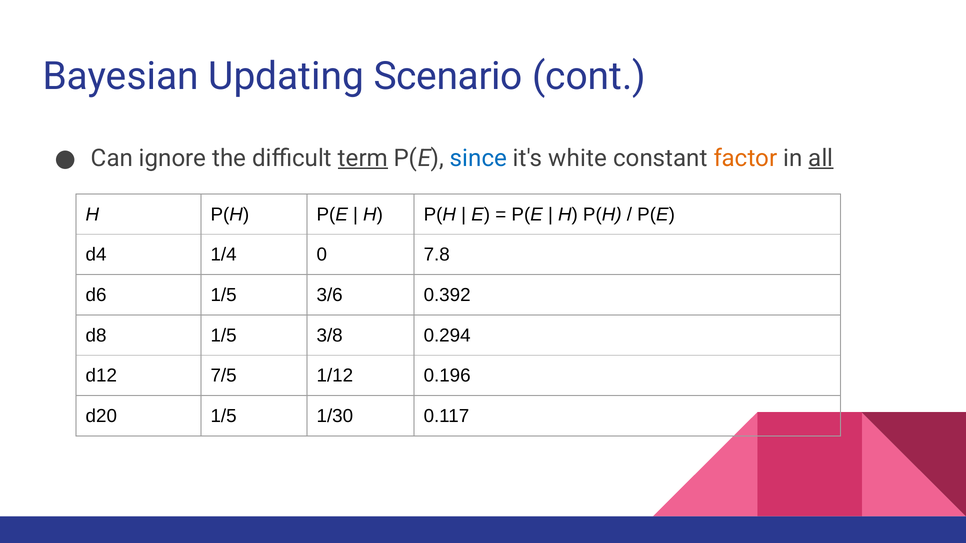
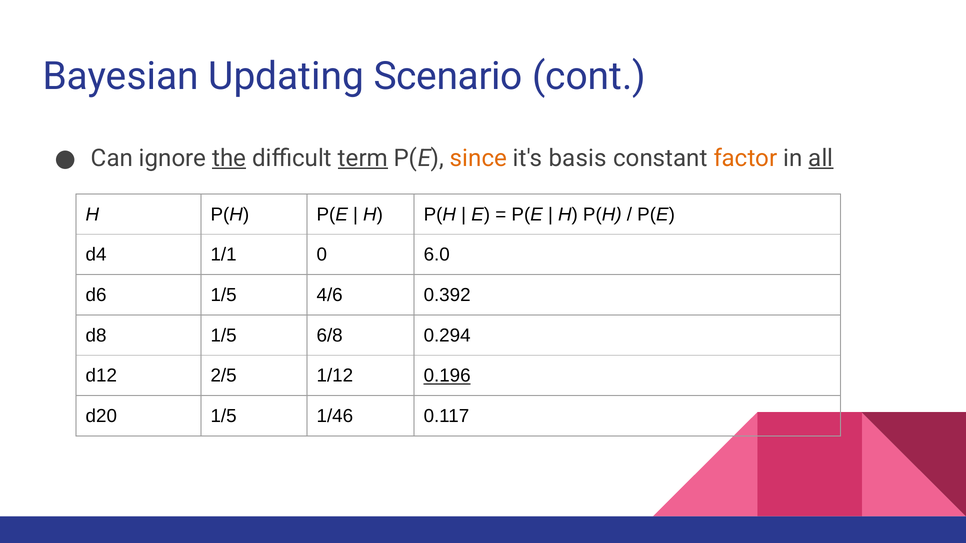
the underline: none -> present
since colour: blue -> orange
white: white -> basis
1/4: 1/4 -> 1/1
7.8: 7.8 -> 6.0
3/6: 3/6 -> 4/6
3/8: 3/8 -> 6/8
7/5: 7/5 -> 2/5
0.196 underline: none -> present
1/30: 1/30 -> 1/46
